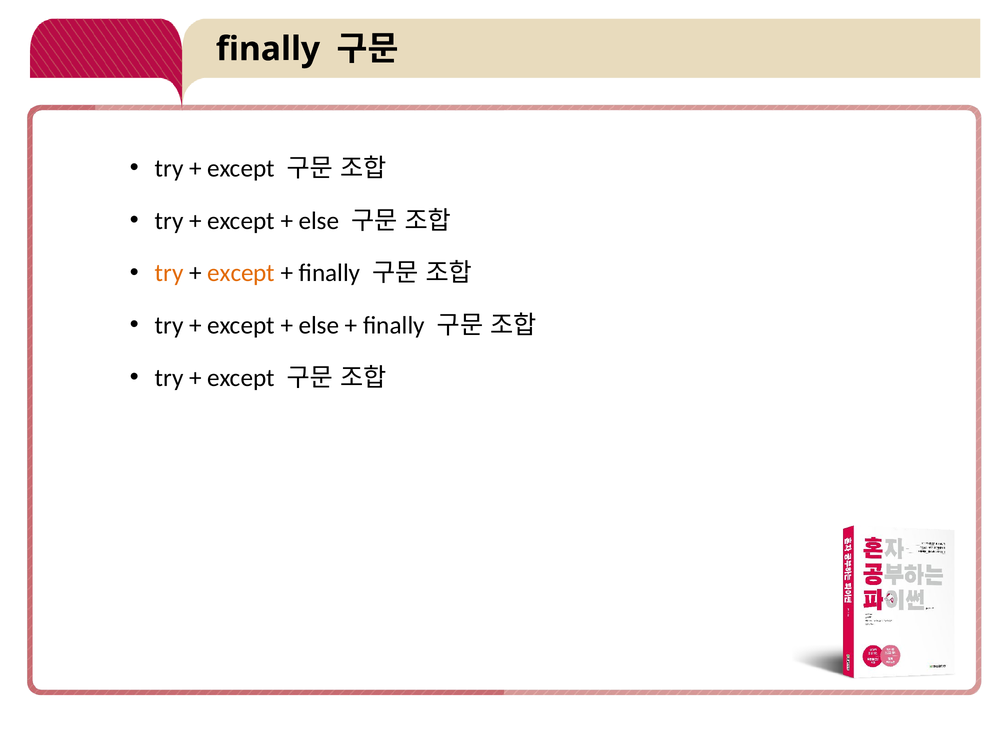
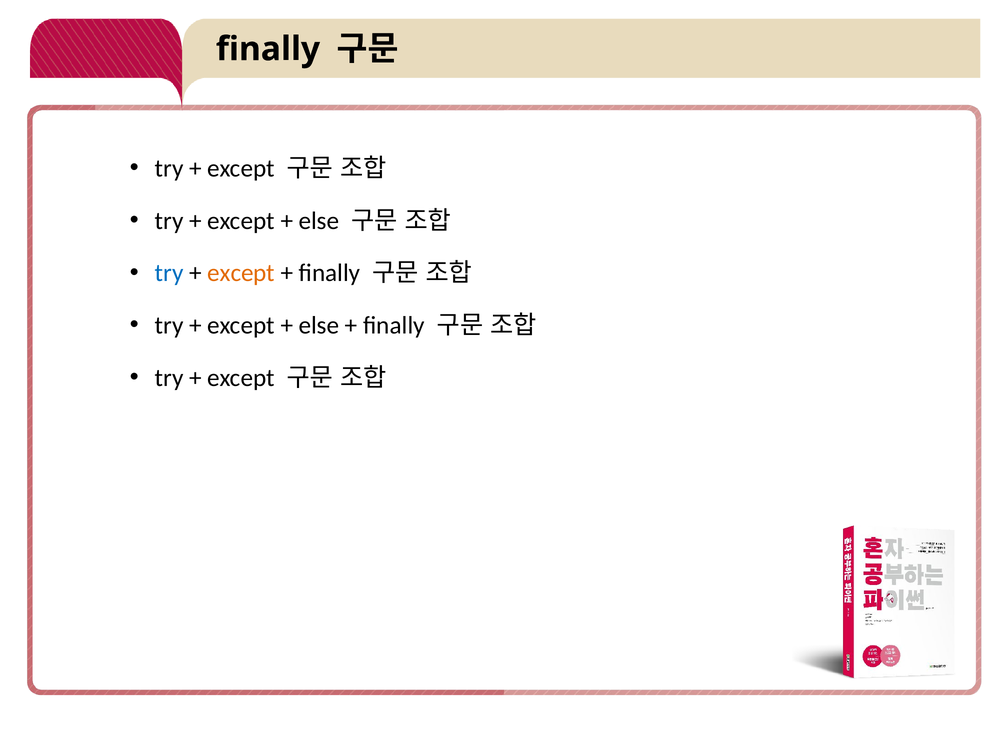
try at (169, 273) colour: orange -> blue
